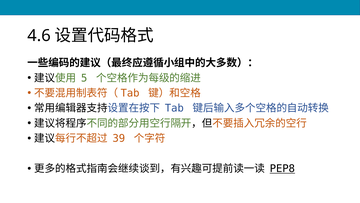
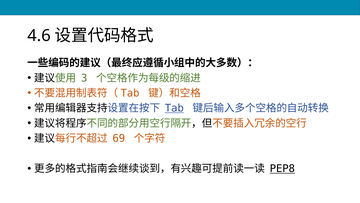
5: 5 -> 3
Tab underline: none -> present
39: 39 -> 69
